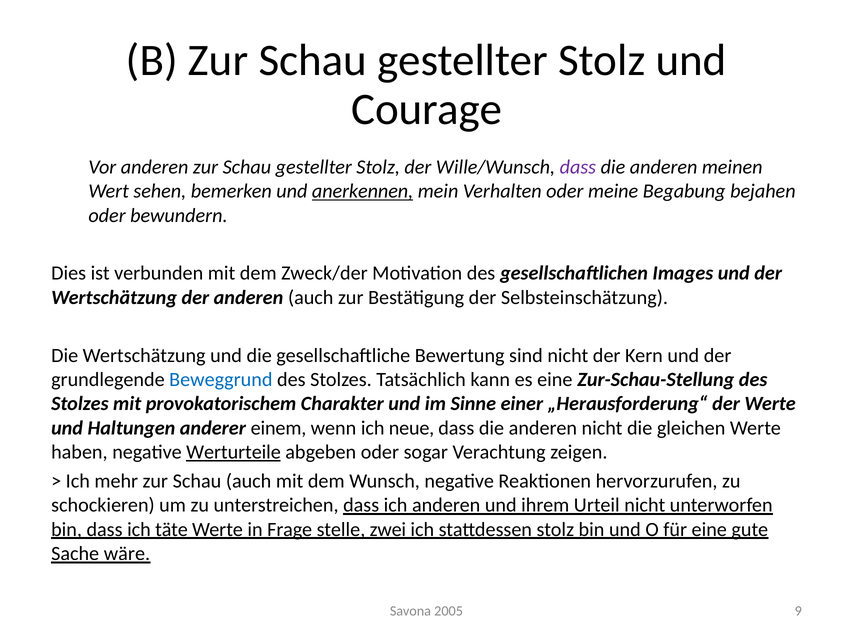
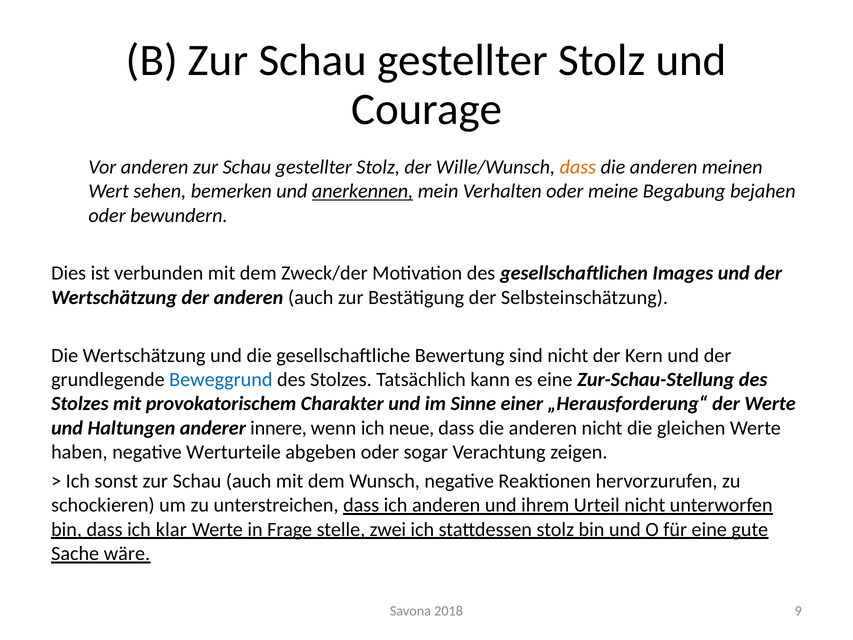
dass at (578, 167) colour: purple -> orange
einem: einem -> innere
Werturteile underline: present -> none
mehr: mehr -> sonst
täte: täte -> klar
2005: 2005 -> 2018
